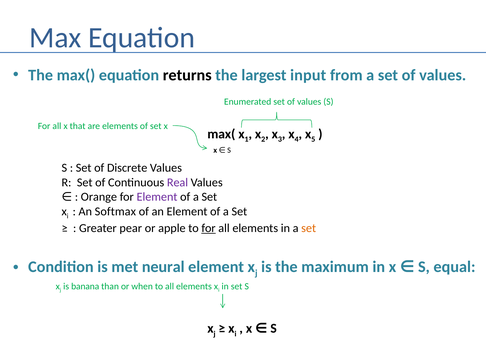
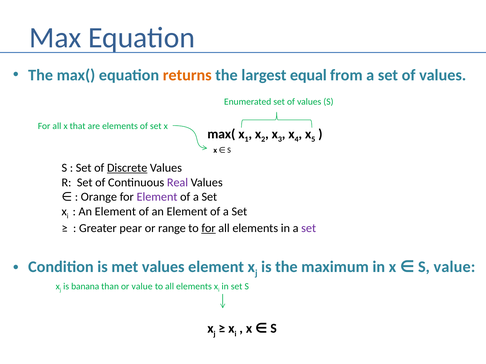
returns colour: black -> orange
input: input -> equal
Discrete underline: none -> present
Softmax at (115, 212): Softmax -> Element
apple: apple -> range
set at (309, 228) colour: orange -> purple
met neural: neural -> values
S equal: equal -> value
or when: when -> value
